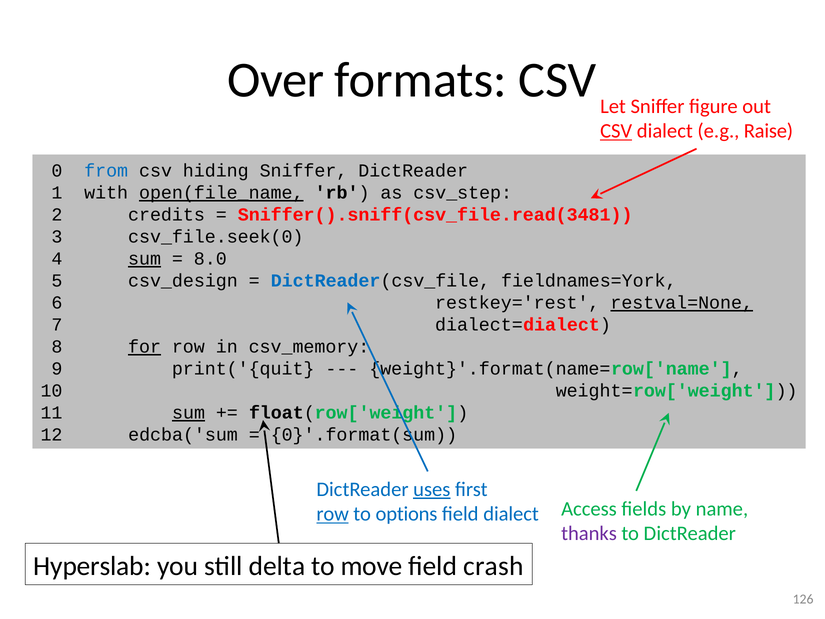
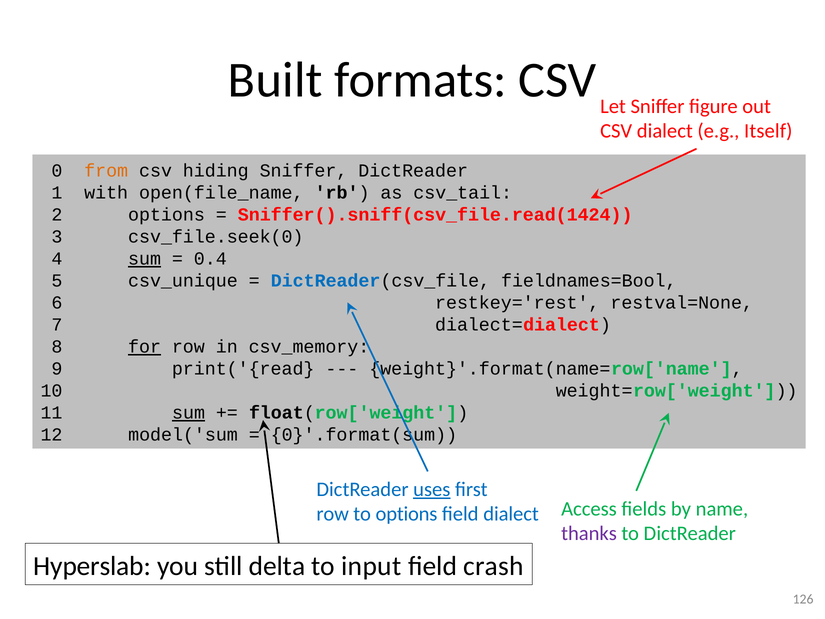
Over: Over -> Built
CSV at (616, 131) underline: present -> none
Raise: Raise -> Itself
from colour: blue -> orange
open(file_name underline: present -> none
csv_step: csv_step -> csv_tail
2 credits: credits -> options
Sniffer().sniff(csv_file.read(3481: Sniffer().sniff(csv_file.read(3481 -> Sniffer().sniff(csv_file.read(1424
8.0: 8.0 -> 0.4
csv_design: csv_design -> csv_unique
fieldnames=York: fieldnames=York -> fieldnames=Bool
restval=None underline: present -> none
print('{quit: print('{quit -> print('{read
edcba('sum: edcba('sum -> model('sum
row at (333, 514) underline: present -> none
move: move -> input
